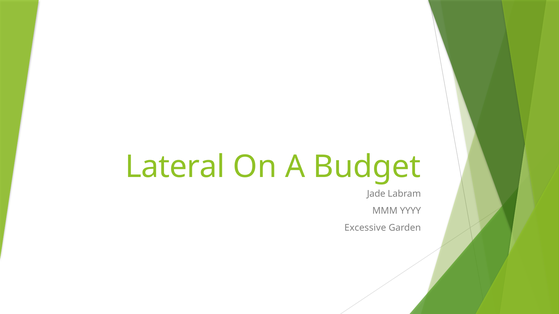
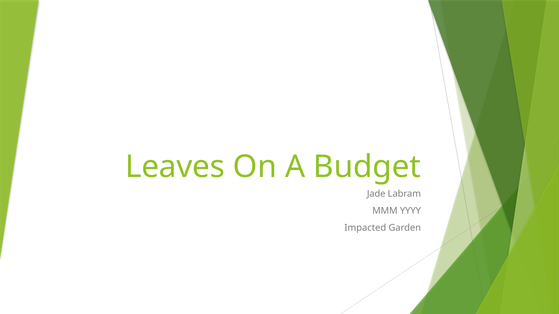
Lateral: Lateral -> Leaves
Excessive: Excessive -> Impacted
